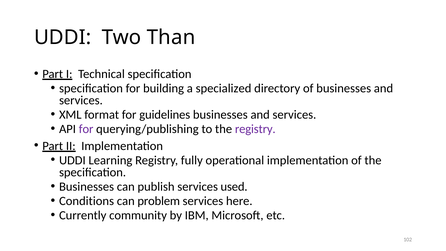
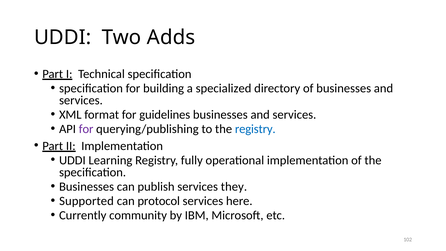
Than: Than -> Adds
registry at (255, 129) colour: purple -> blue
used: used -> they
Conditions: Conditions -> Supported
problem: problem -> protocol
